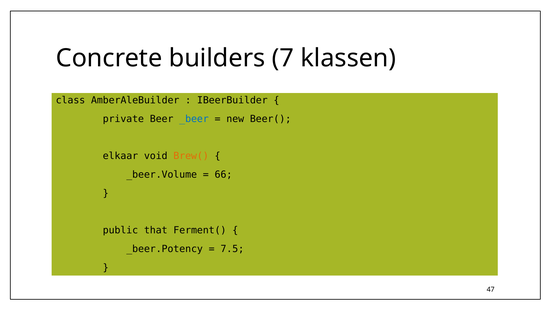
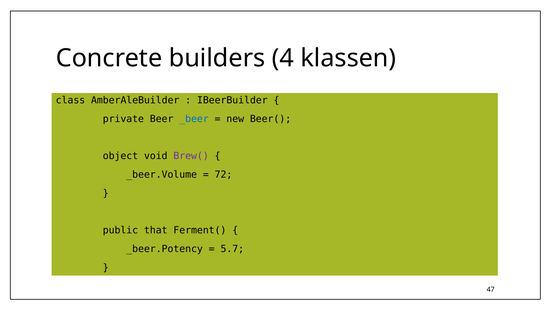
7: 7 -> 4
elkaar: elkaar -> object
Brew( colour: orange -> purple
66: 66 -> 72
7.5: 7.5 -> 5.7
